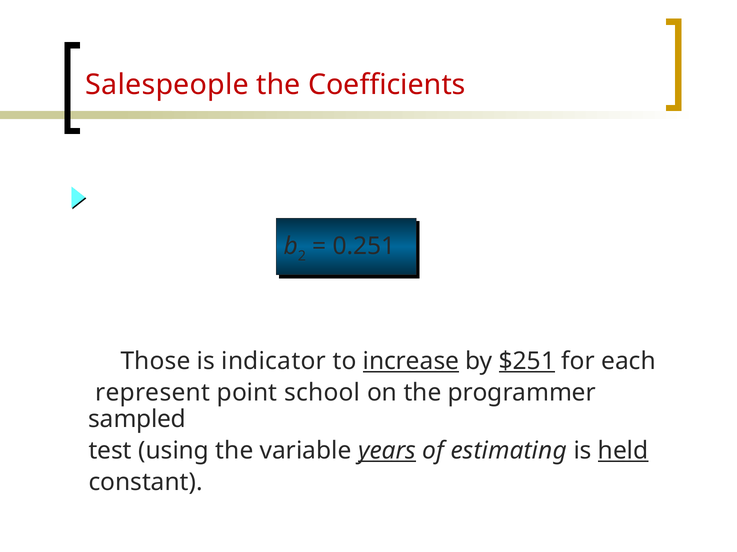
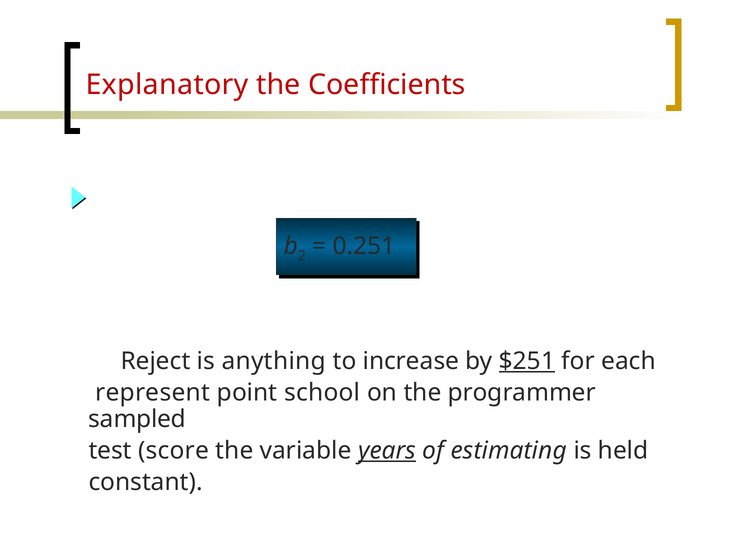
Salespeople: Salespeople -> Explanatory
Those: Those -> Reject
indicator: indicator -> anything
increase underline: present -> none
using: using -> score
held underline: present -> none
